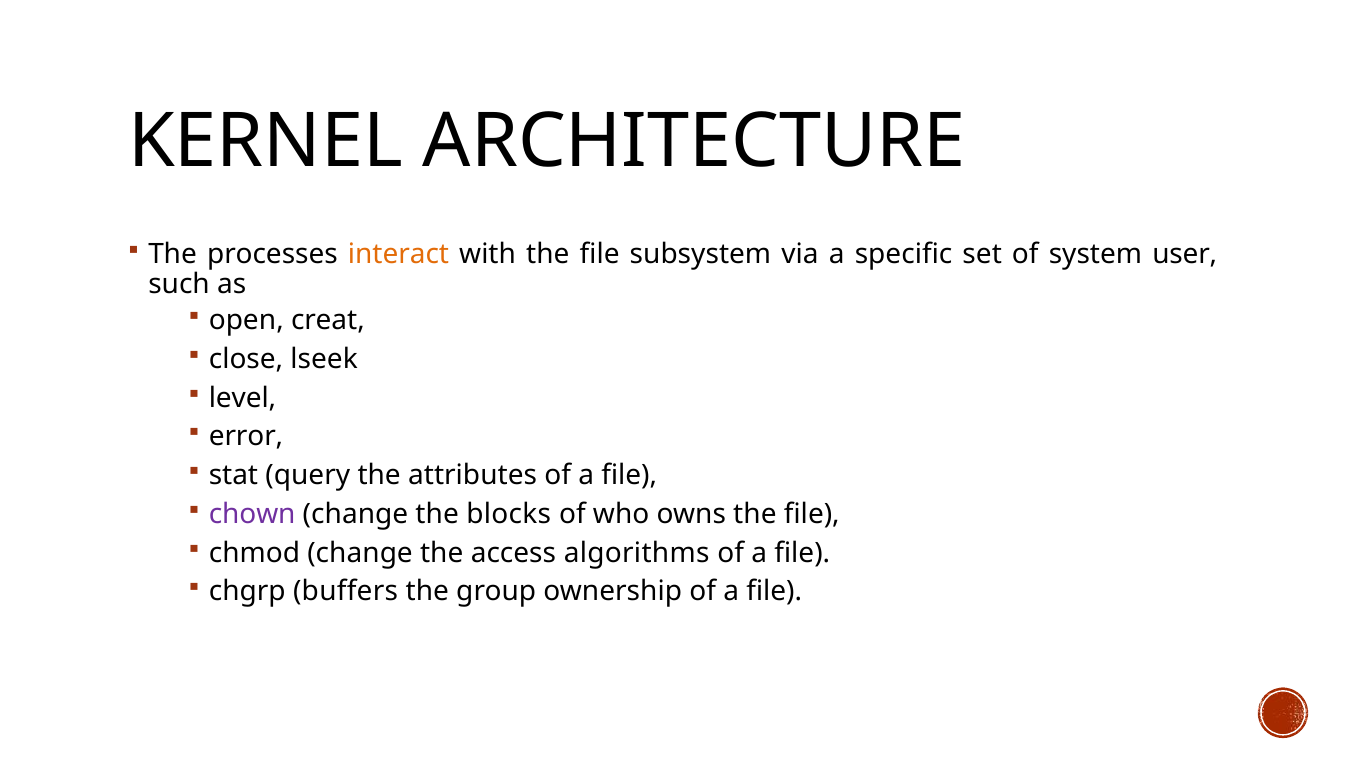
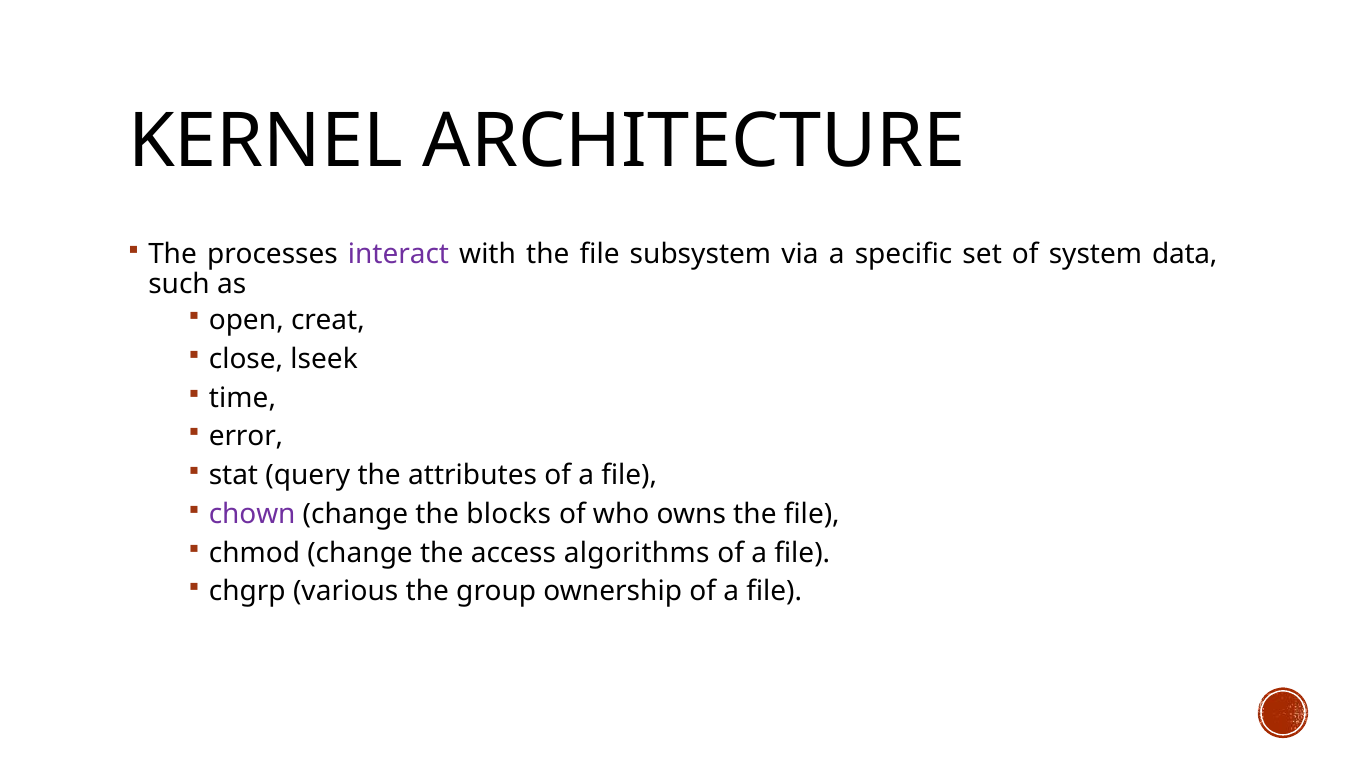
interact colour: orange -> purple
user: user -> data
level: level -> time
buffers: buffers -> various
